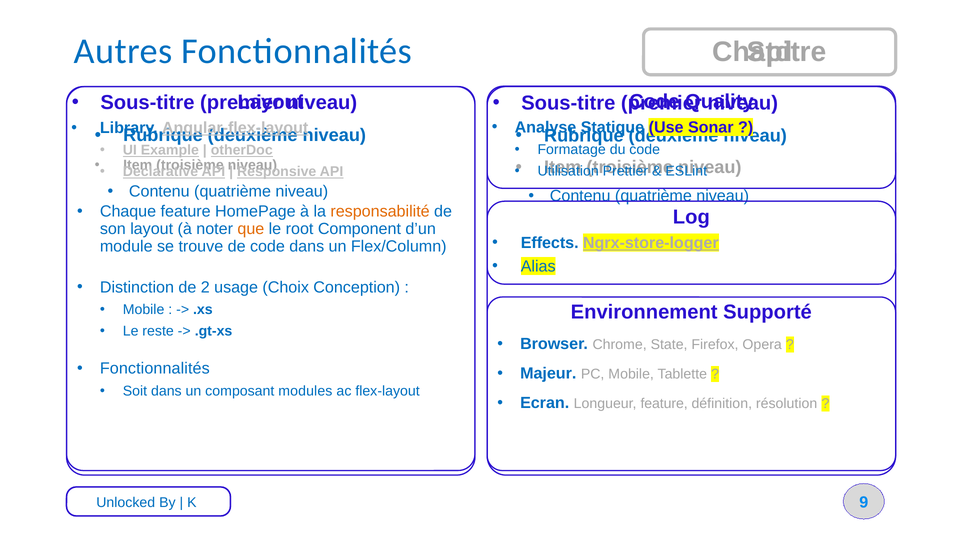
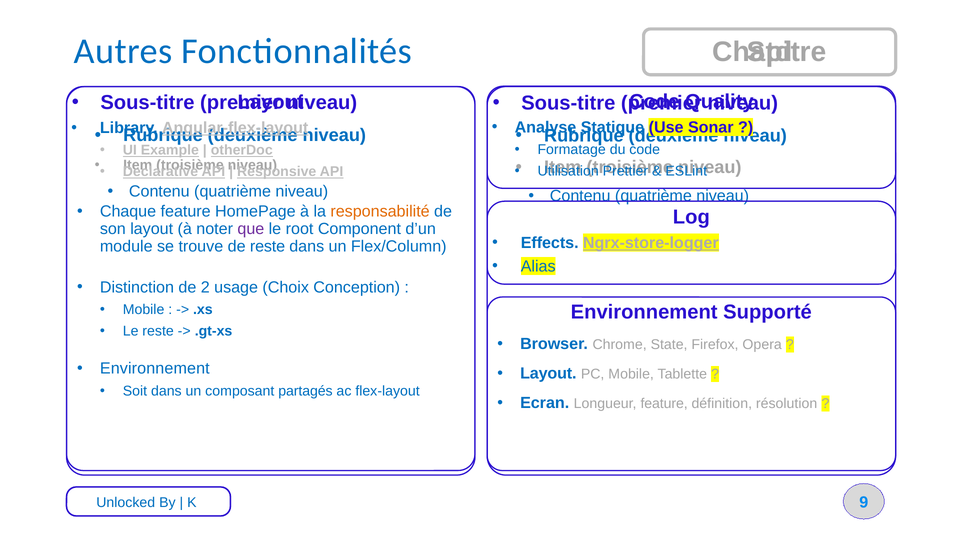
que colour: orange -> purple
de code: code -> reste
Fonctionnalités at (155, 368): Fonctionnalités -> Environnement
Majeur at (548, 373): Majeur -> Layout
modules: modules -> partagés
